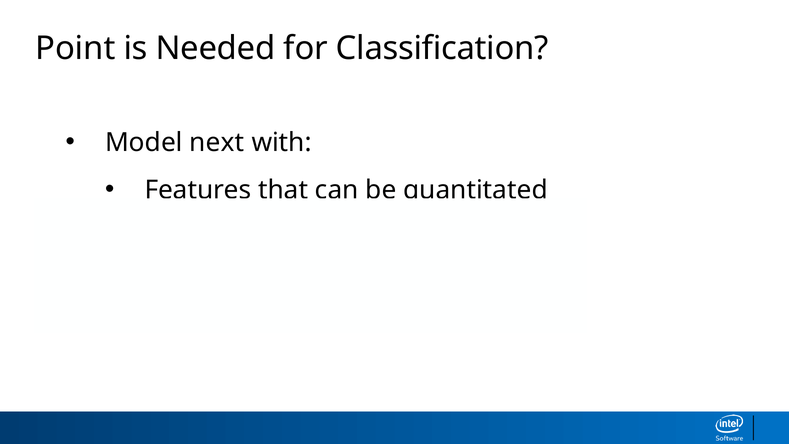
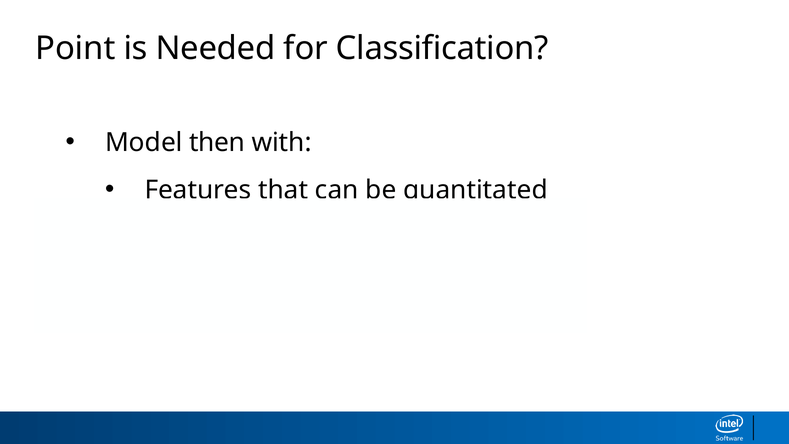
next: next -> then
